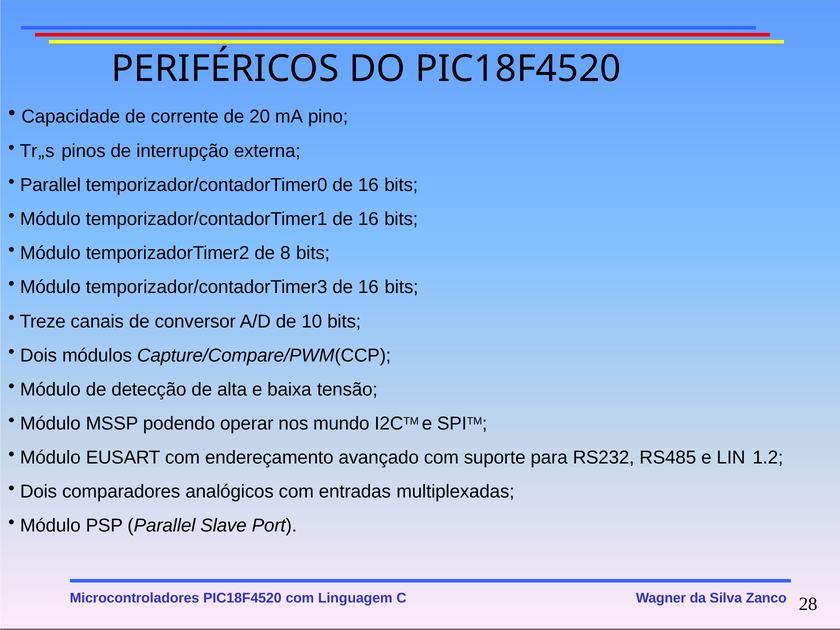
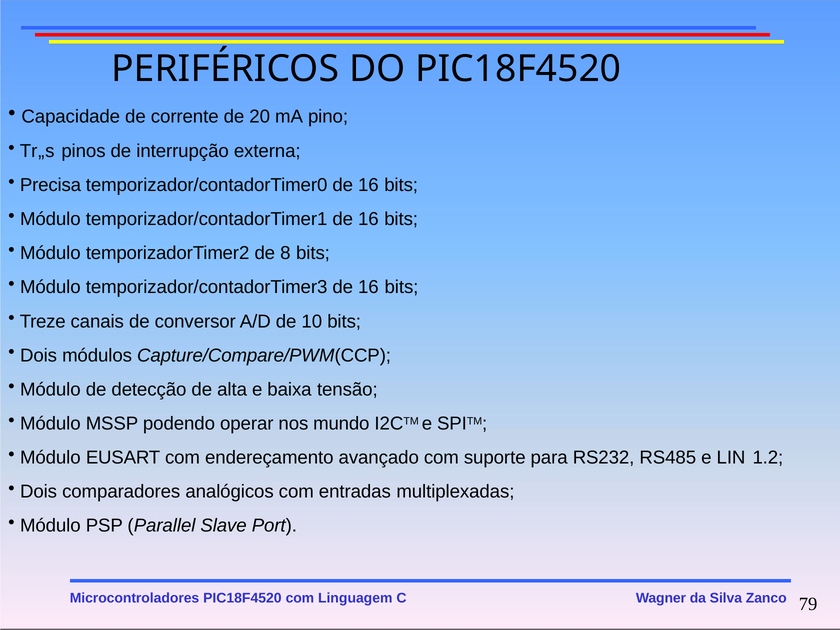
Parallel at (50, 185): Parallel -> Precisa
28: 28 -> 79
